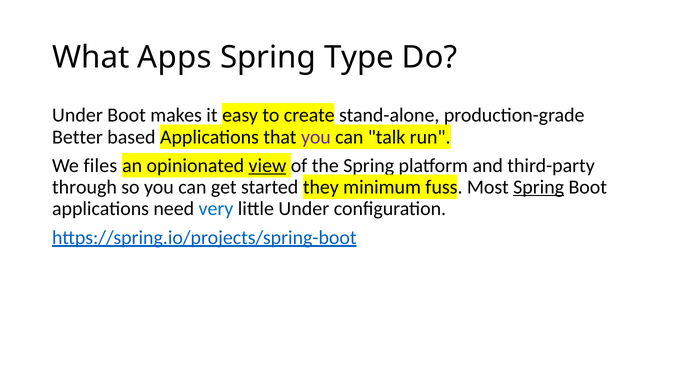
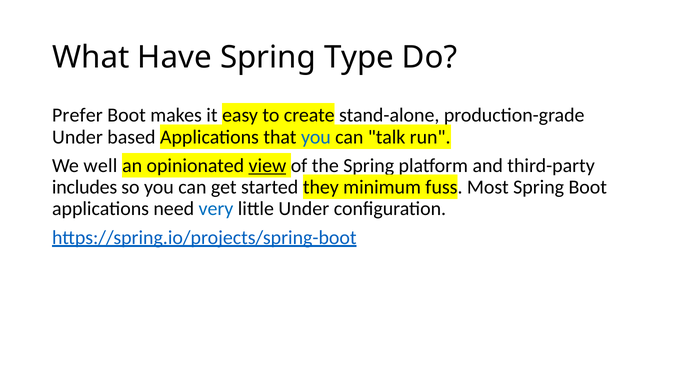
Apps: Apps -> Have
Under at (77, 115): Under -> Prefer
Better at (77, 137): Better -> Under
you at (316, 137) colour: purple -> blue
files: files -> well
through: through -> includes
Spring at (539, 187) underline: present -> none
